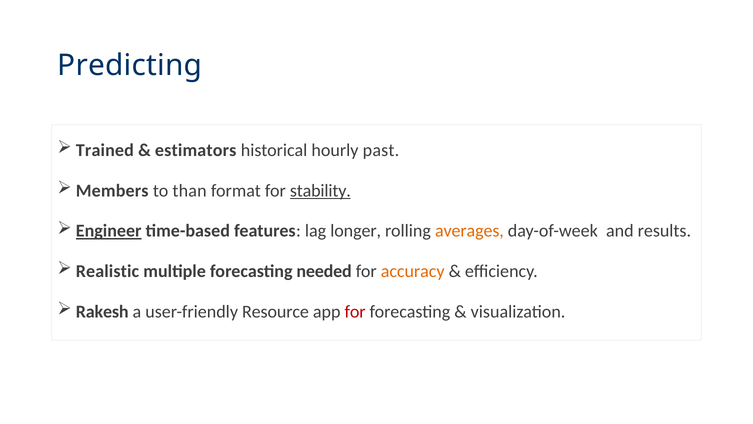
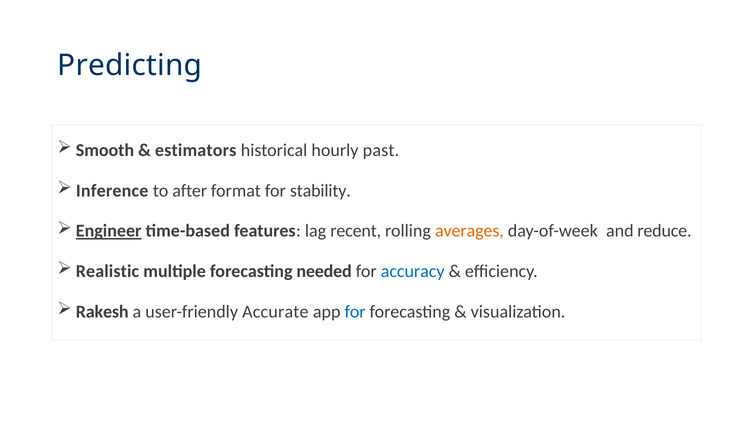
Trained: Trained -> Smooth
Members: Members -> Inference
than: than -> after
stability underline: present -> none
longer: longer -> recent
results: results -> reduce
accuracy colour: orange -> blue
Resource: Resource -> Accurate
for at (355, 311) colour: red -> blue
